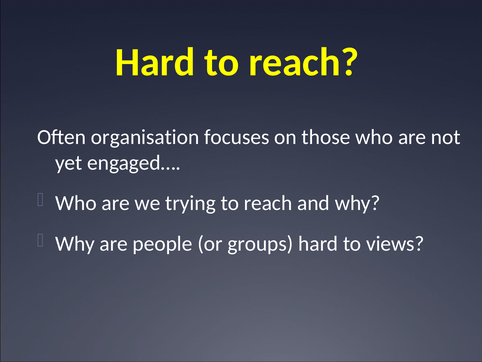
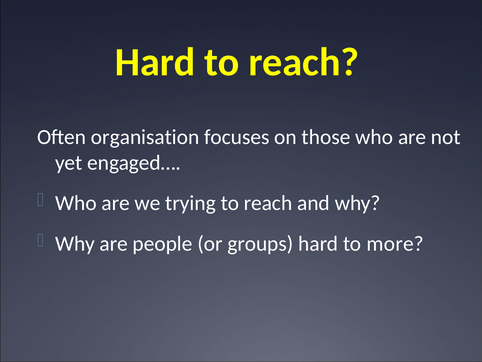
views: views -> more
